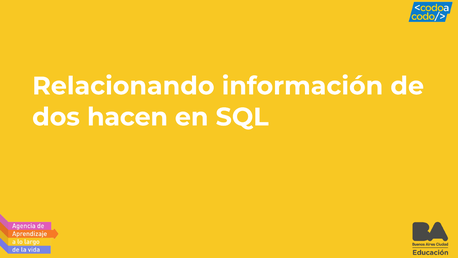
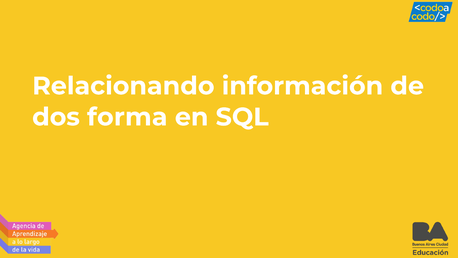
hacen: hacen -> forma
